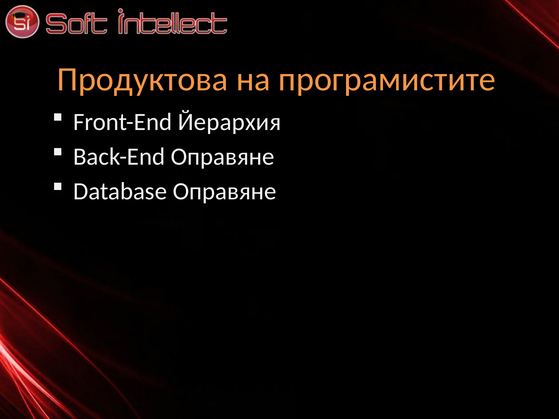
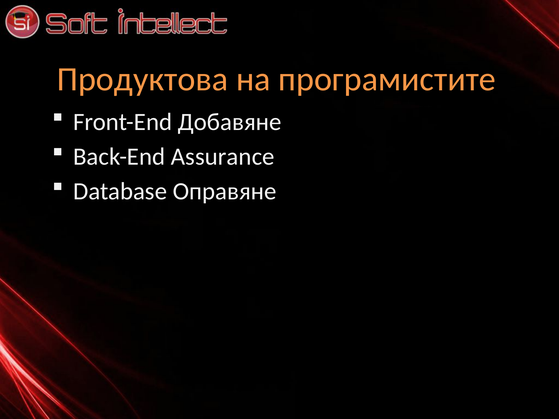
Йерархия: Йерархия -> Добавяне
Back-End Оправяне: Оправяне -> Assurance
